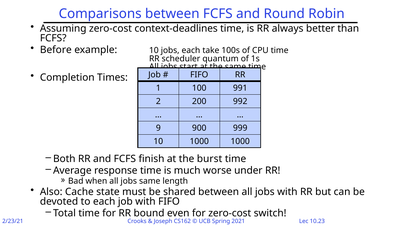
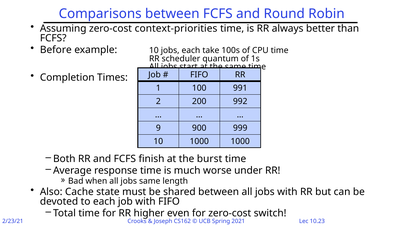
context-deadlines: context-deadlines -> context-priorities
bound: bound -> higher
